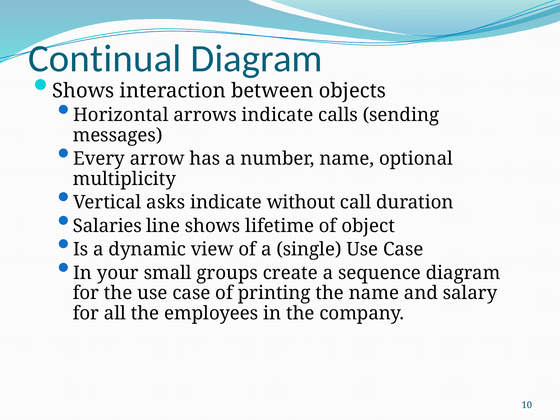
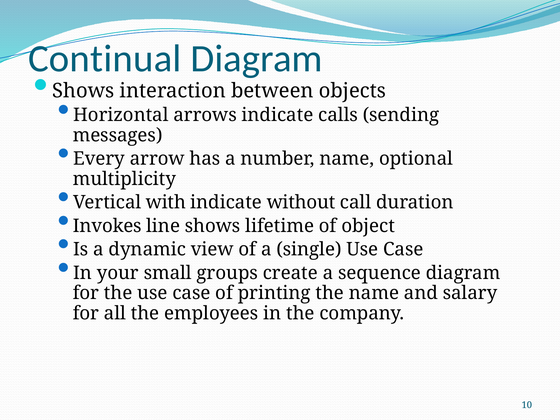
asks: asks -> with
Salaries: Salaries -> Invokes
